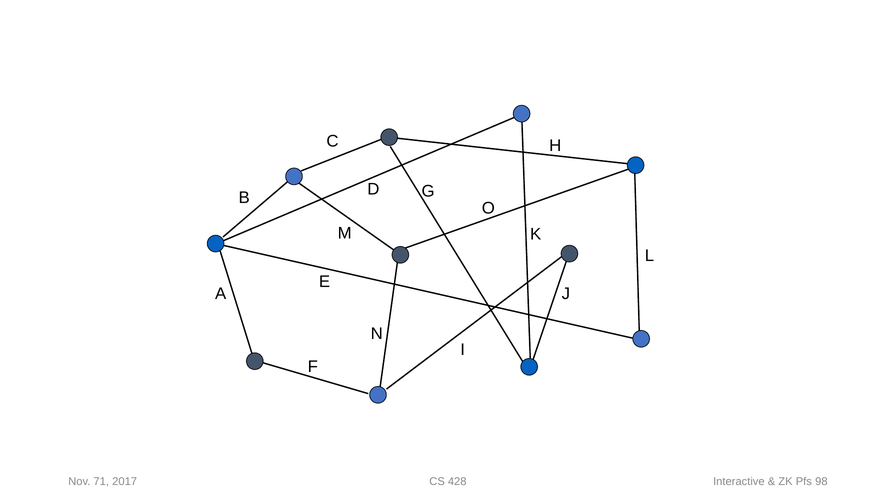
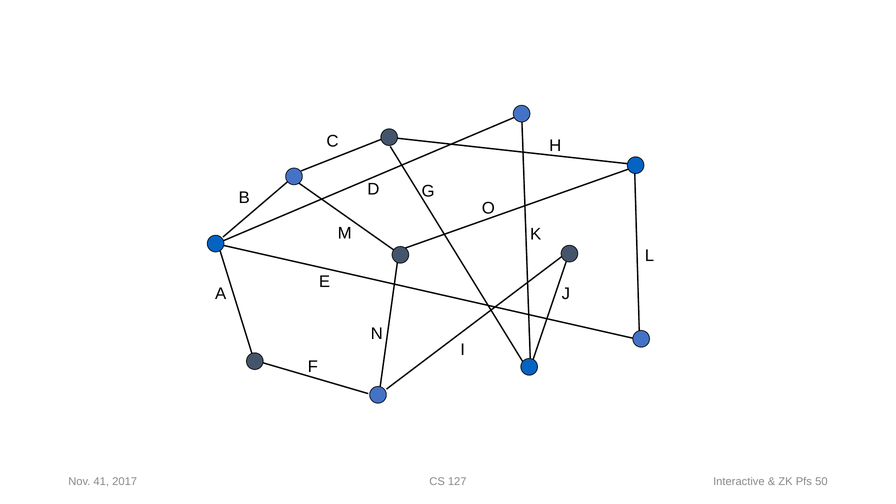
71: 71 -> 41
428: 428 -> 127
98: 98 -> 50
